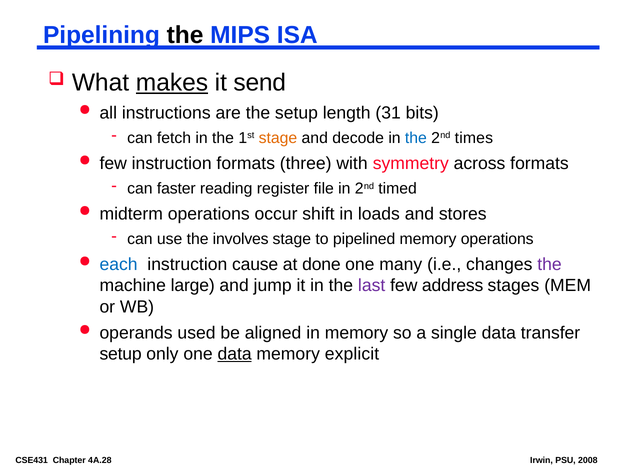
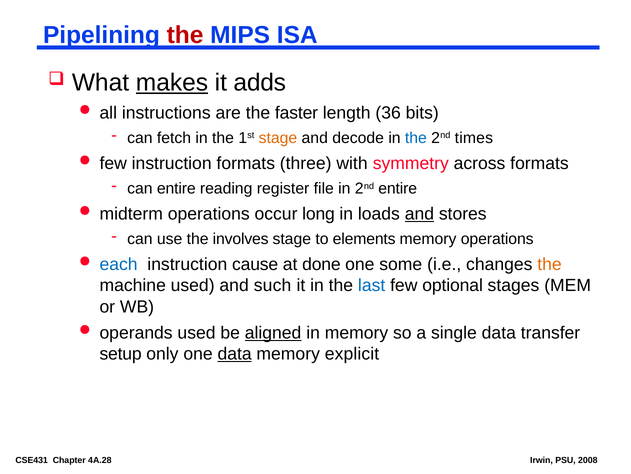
the at (185, 35) colour: black -> red
send: send -> adds
the setup: setup -> faster
31: 31 -> 36
can faster: faster -> entire
2nd timed: timed -> entire
shift: shift -> long
and at (419, 214) underline: none -> present
pipelined: pipelined -> elements
many: many -> some
the at (550, 264) colour: purple -> orange
machine large: large -> used
jump: jump -> such
last colour: purple -> blue
address: address -> optional
aligned underline: none -> present
